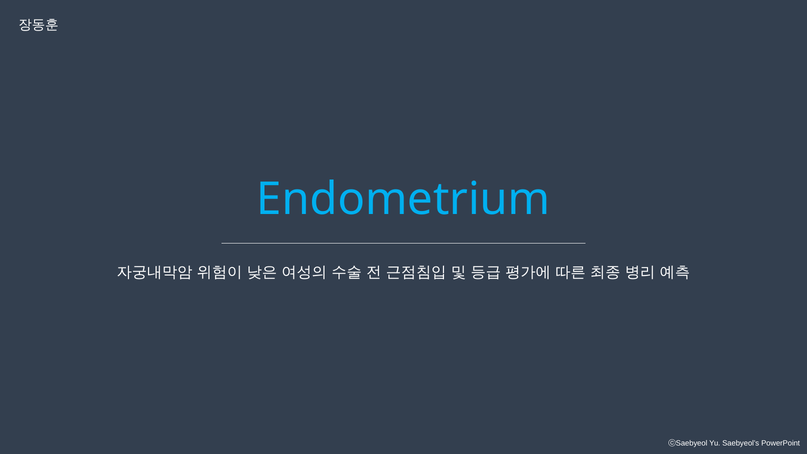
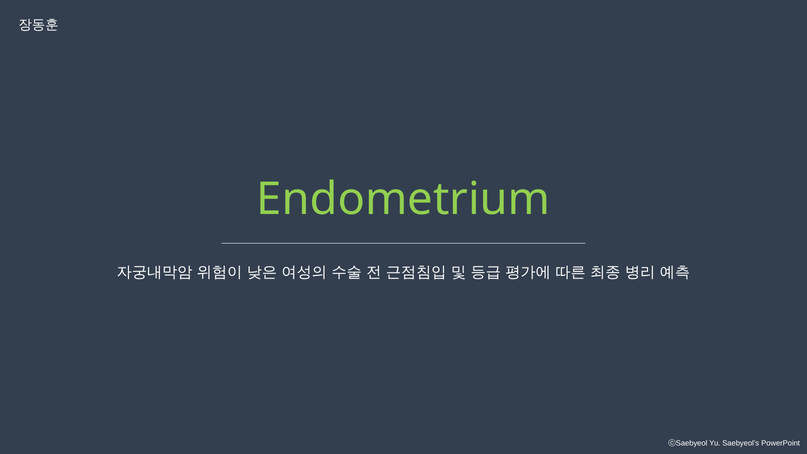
Endometrium colour: light blue -> light green
